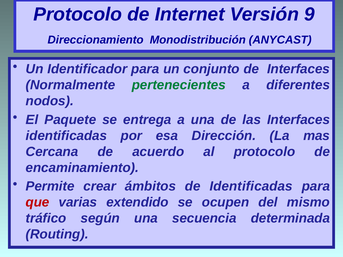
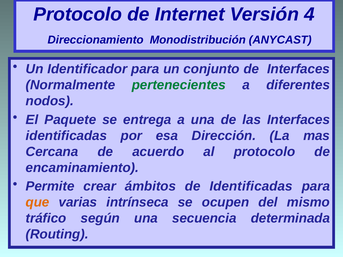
9: 9 -> 4
que colour: red -> orange
extendido: extendido -> intrínseca
